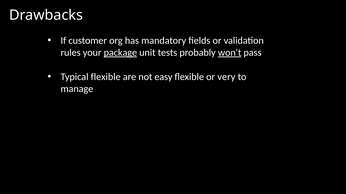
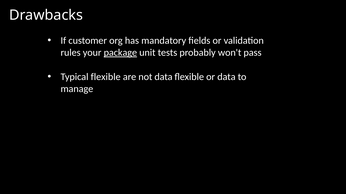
won't underline: present -> none
not easy: easy -> data
or very: very -> data
